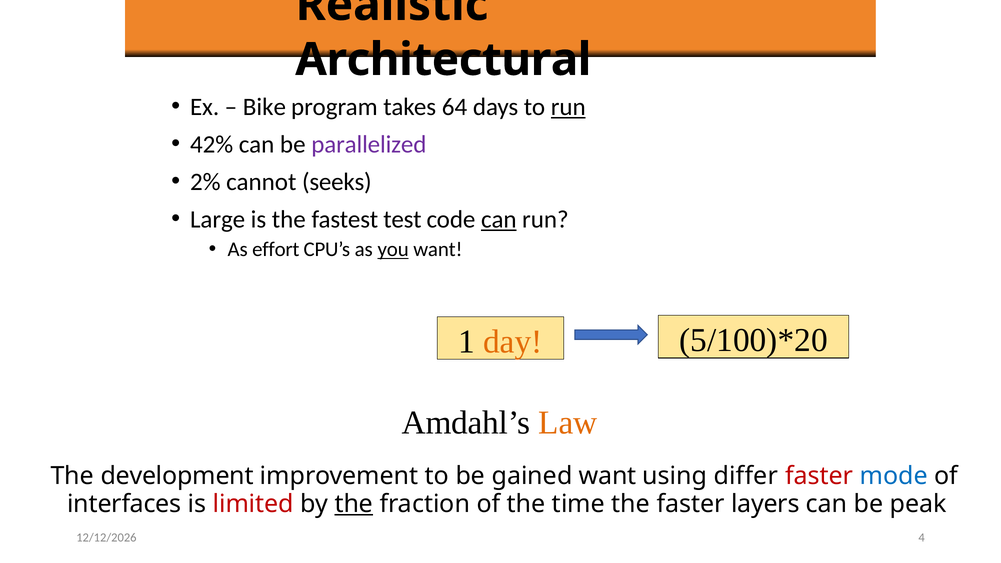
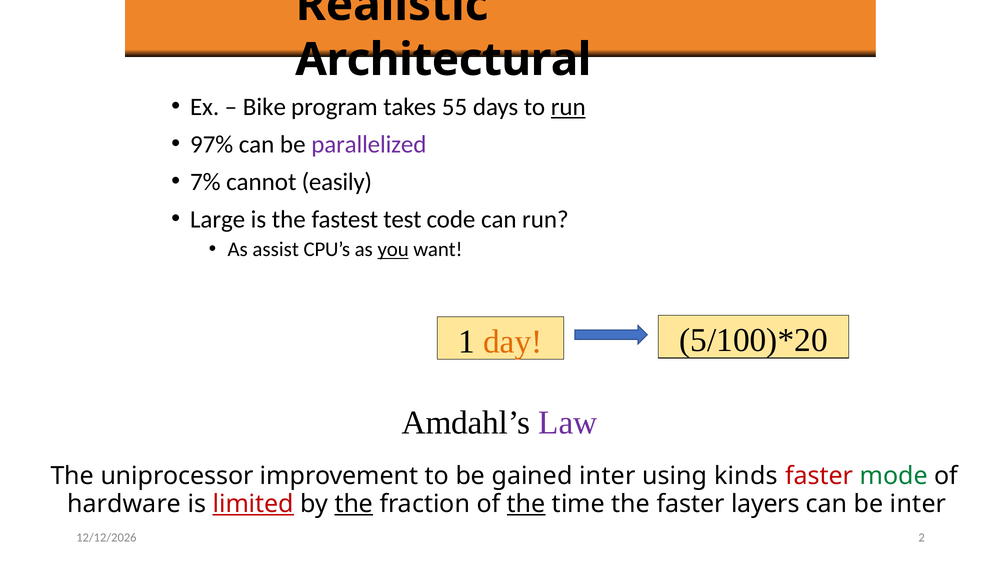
64: 64 -> 55
42%: 42% -> 97%
2%: 2% -> 7%
seeks: seeks -> easily
can at (499, 219) underline: present -> none
effort: effort -> assist
Law colour: orange -> purple
development: development -> uniprocessor
gained want: want -> inter
differ: differ -> kinds
mode colour: blue -> green
interfaces: interfaces -> hardware
limited underline: none -> present
the at (526, 504) underline: none -> present
be peak: peak -> inter
4: 4 -> 2
